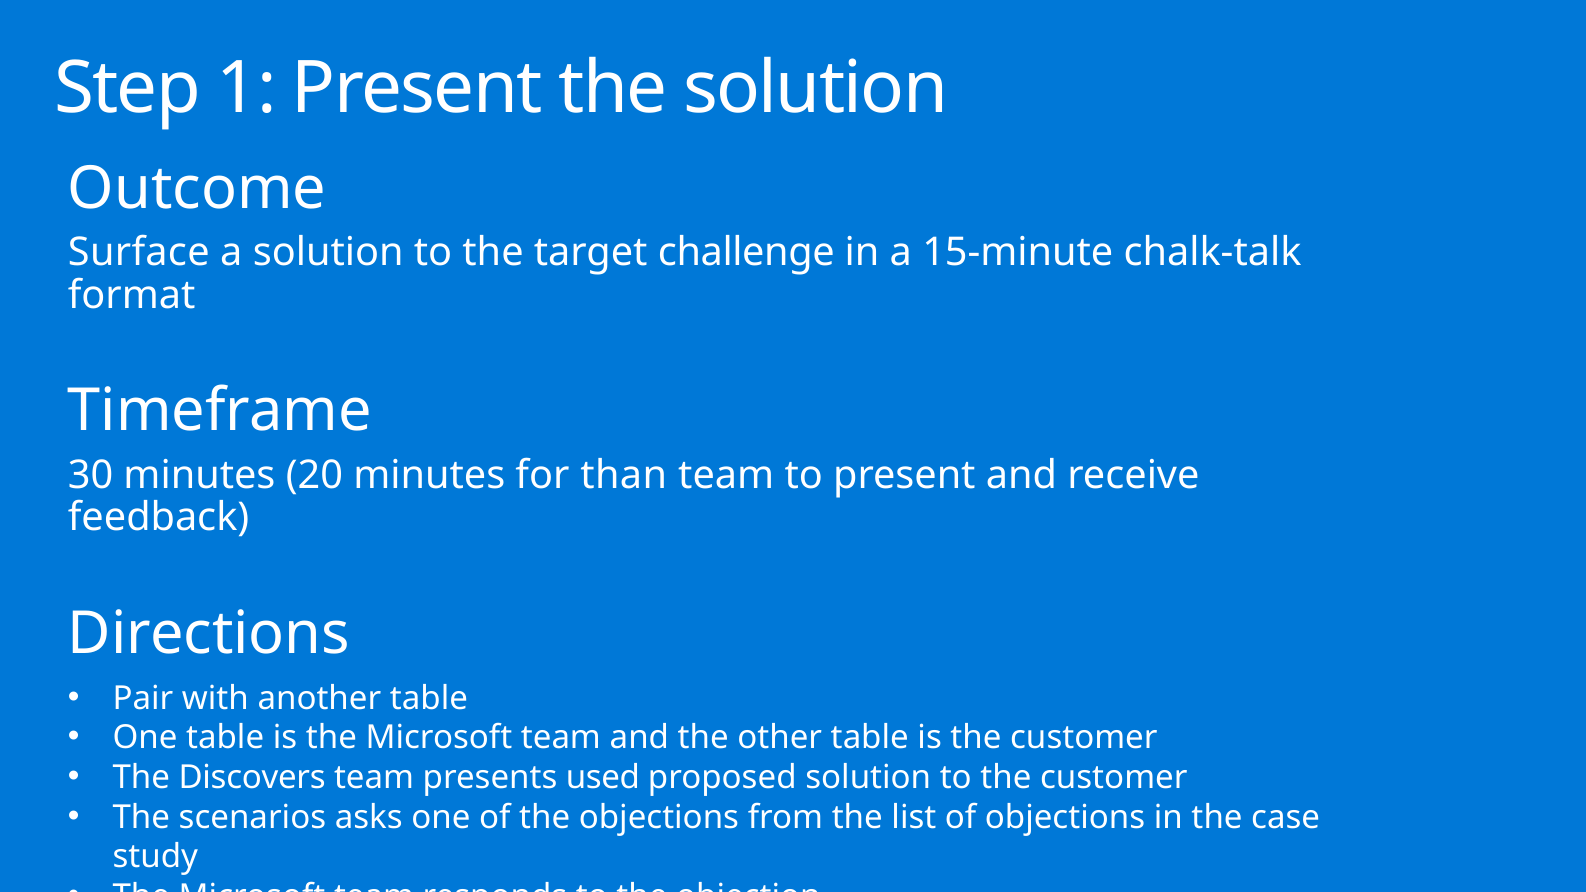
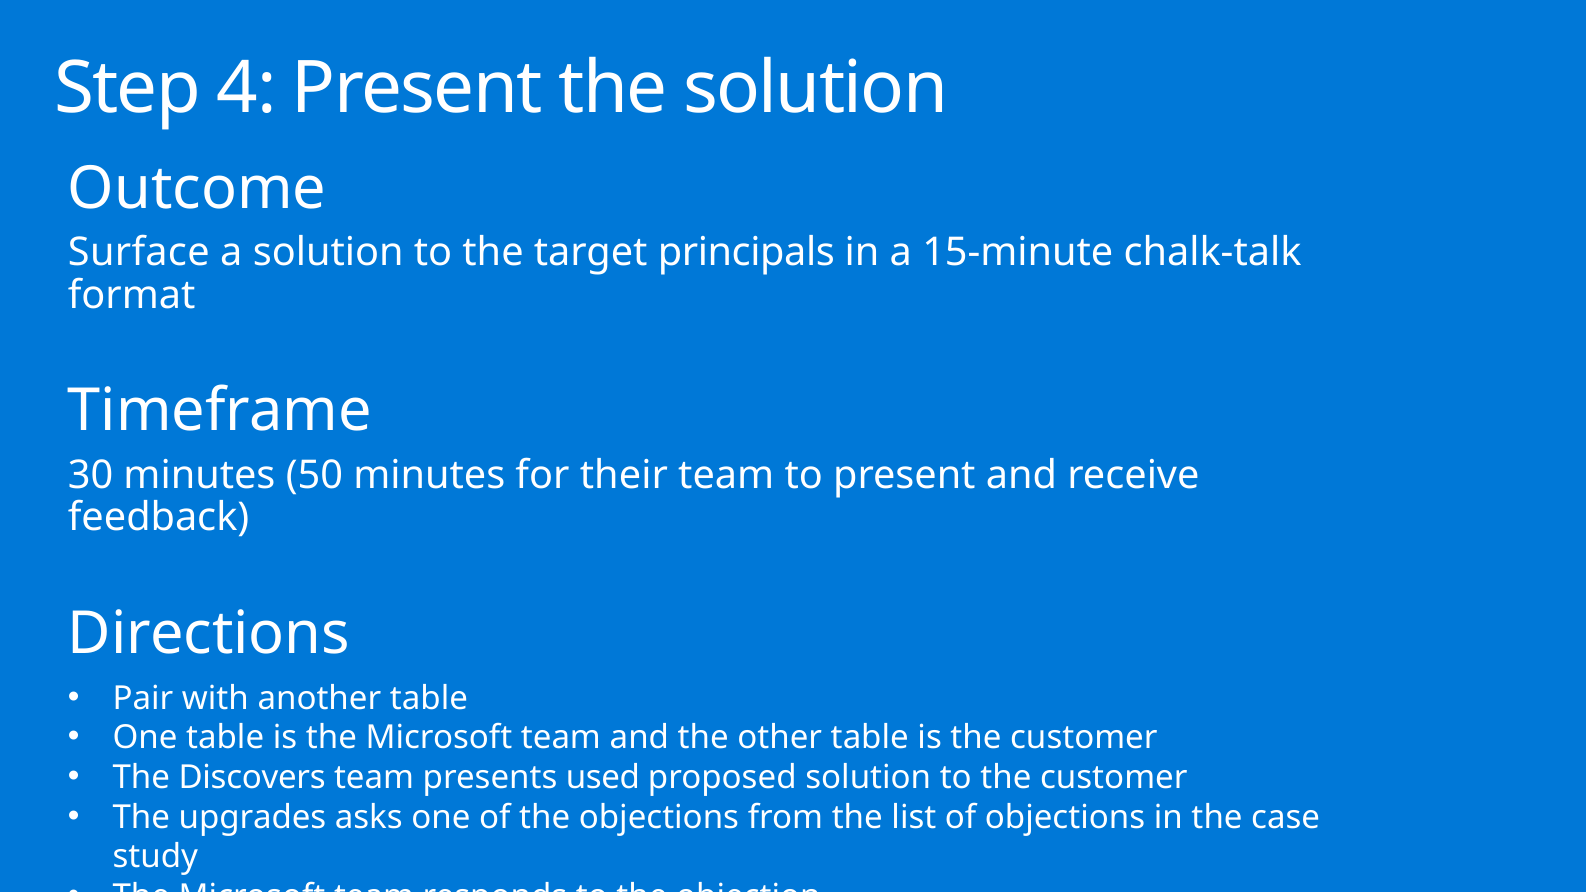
1: 1 -> 4
challenge: challenge -> principals
20: 20 -> 50
than: than -> their
scenarios: scenarios -> upgrades
